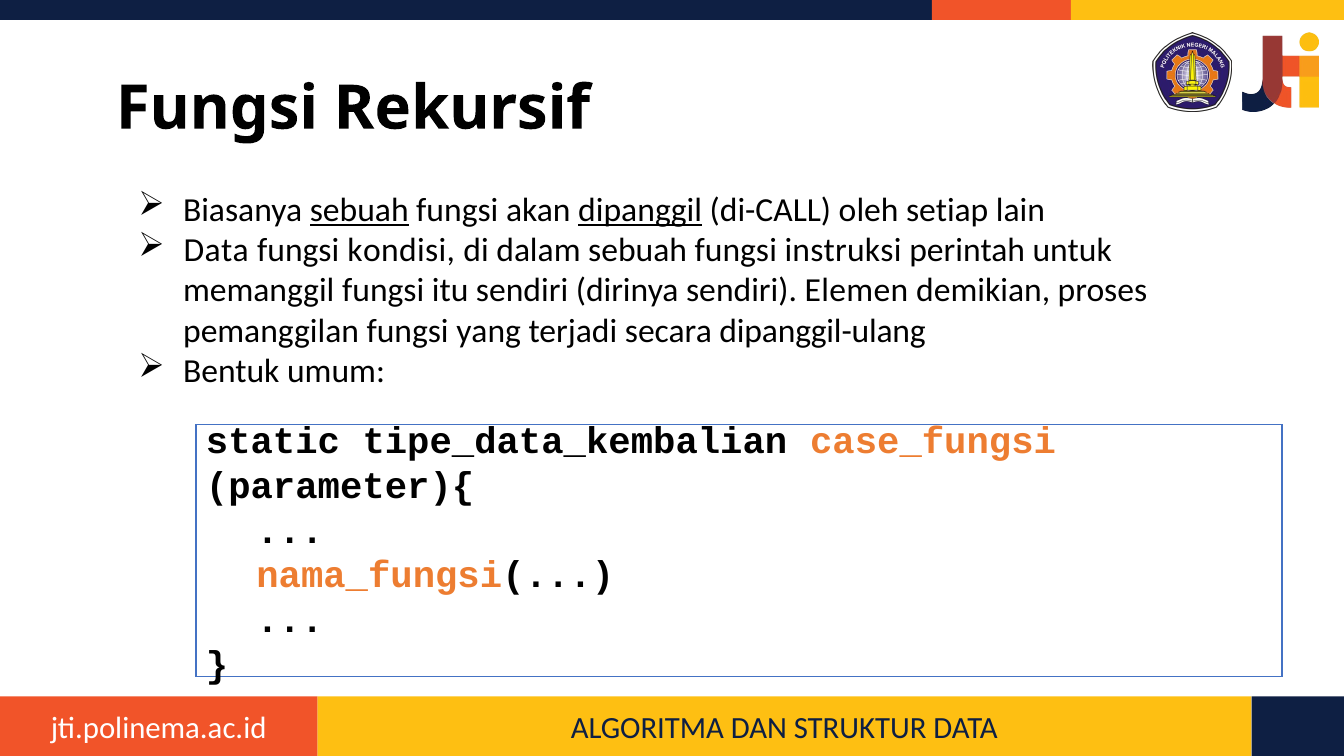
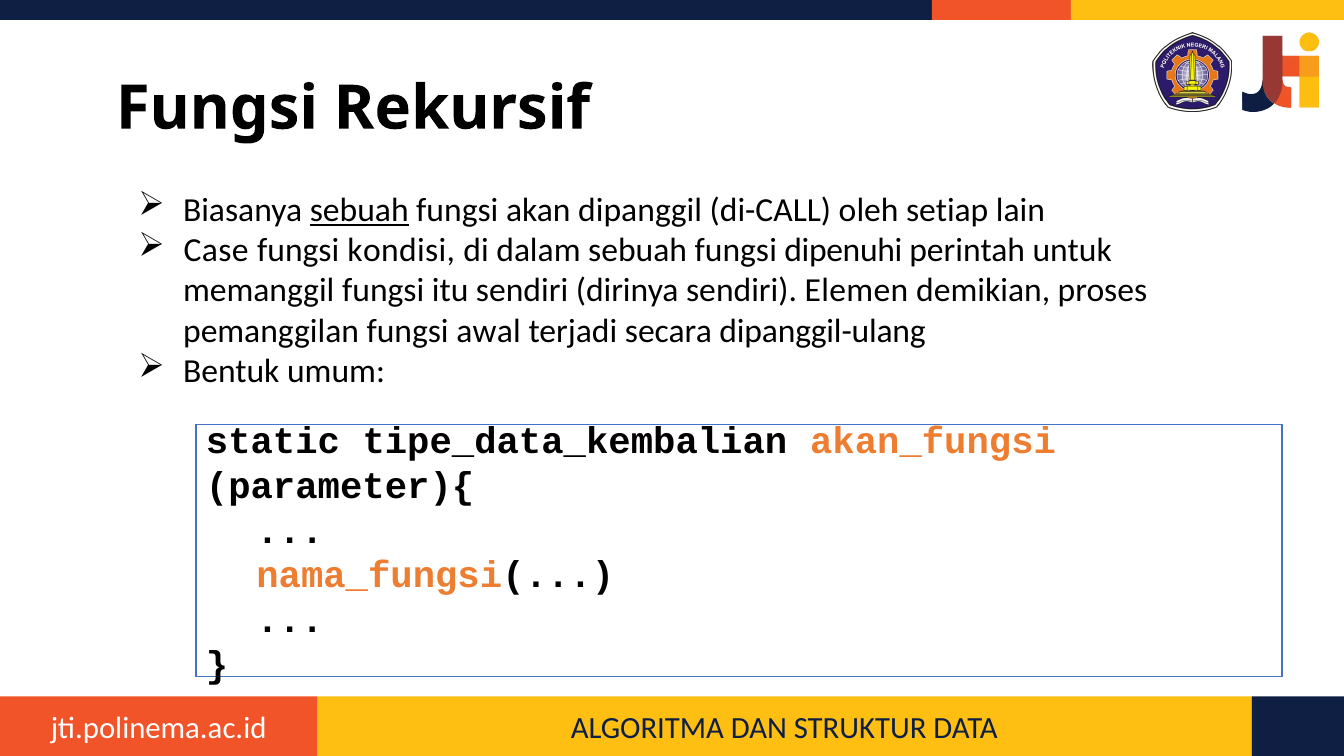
dipanggil underline: present -> none
Data at (216, 250): Data -> Case
instruksi: instruksi -> dipenuhi
yang: yang -> awal
case_fungsi: case_fungsi -> akan_fungsi
